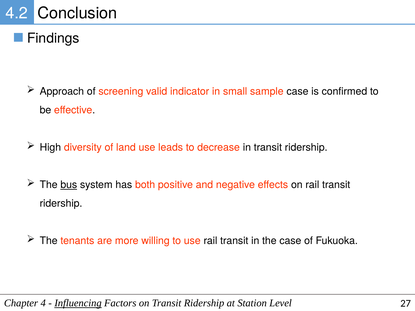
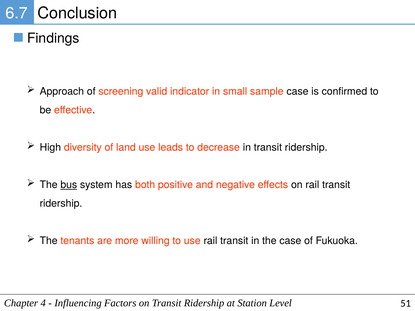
4.2: 4.2 -> 6.7
Influencing underline: present -> none
27: 27 -> 51
